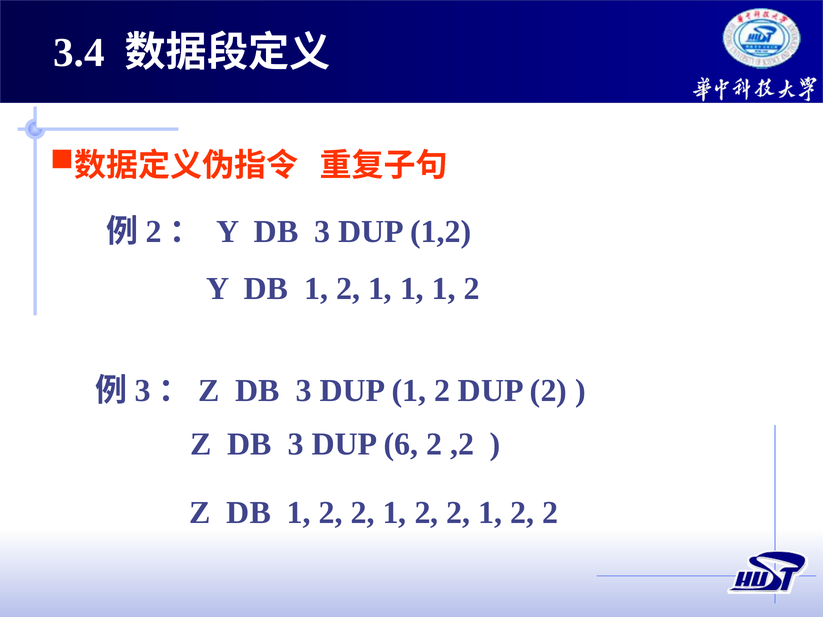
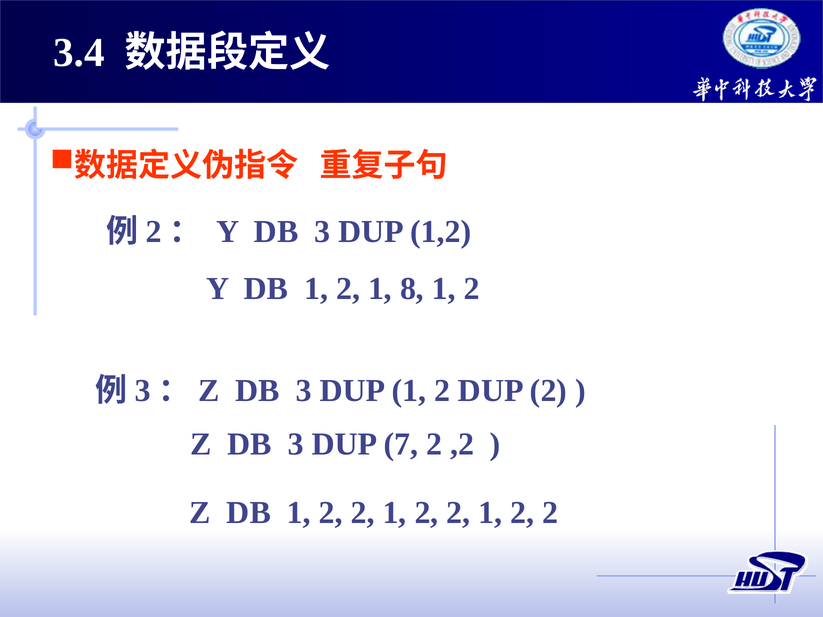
2 1 1: 1 -> 8
6: 6 -> 7
